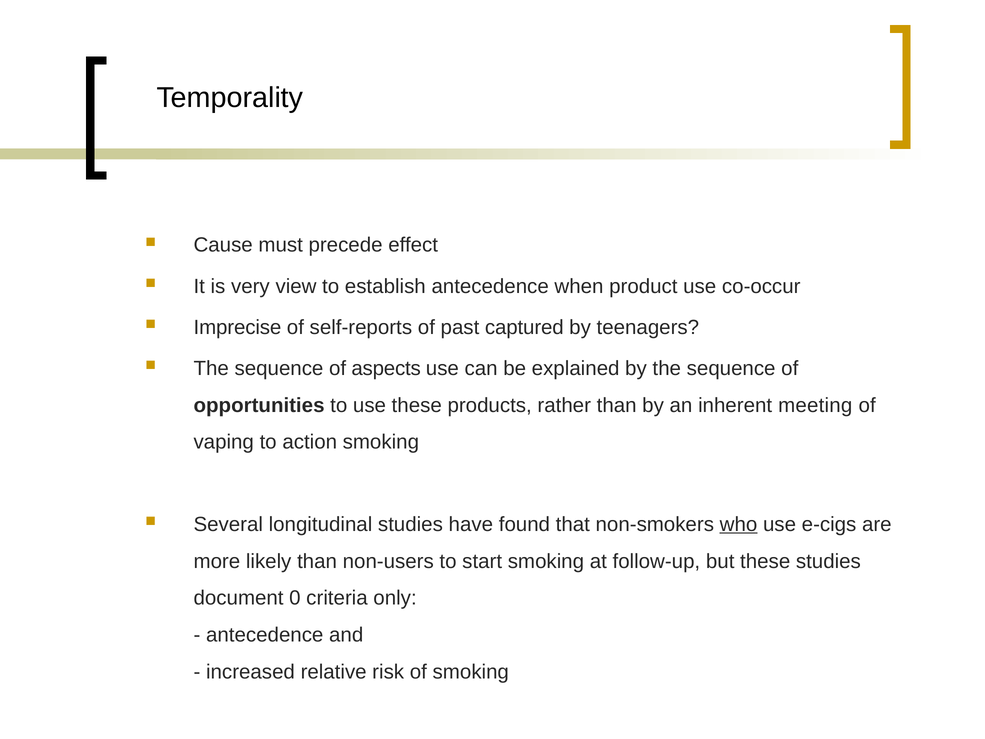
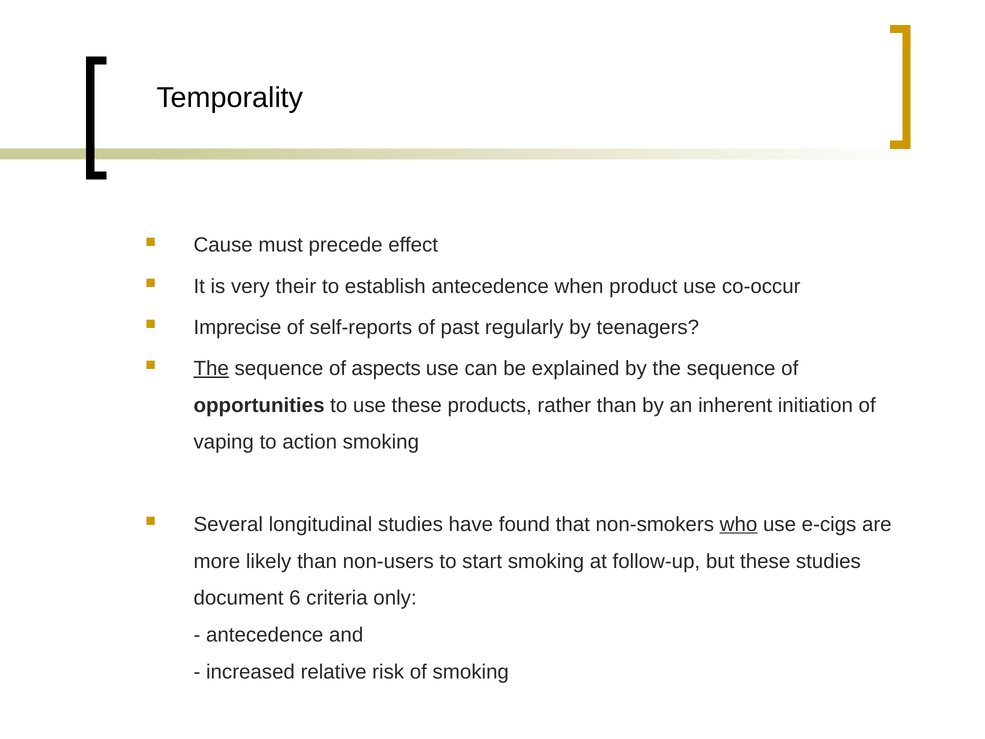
view: view -> their
captured: captured -> regularly
The at (211, 368) underline: none -> present
meeting: meeting -> initiation
0: 0 -> 6
